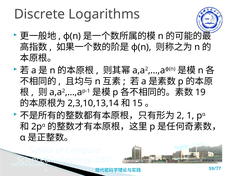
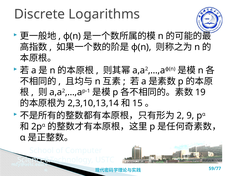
1: 1 -> 9
